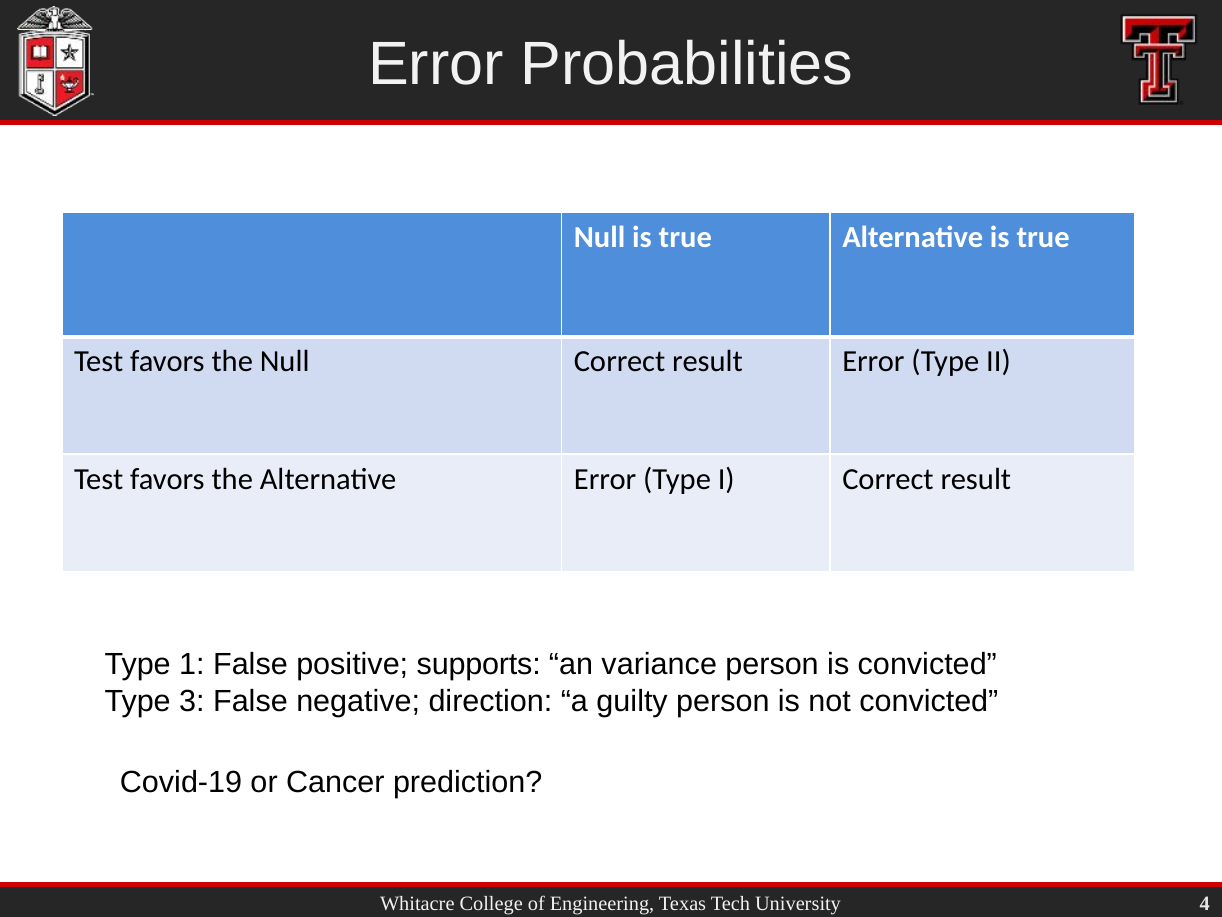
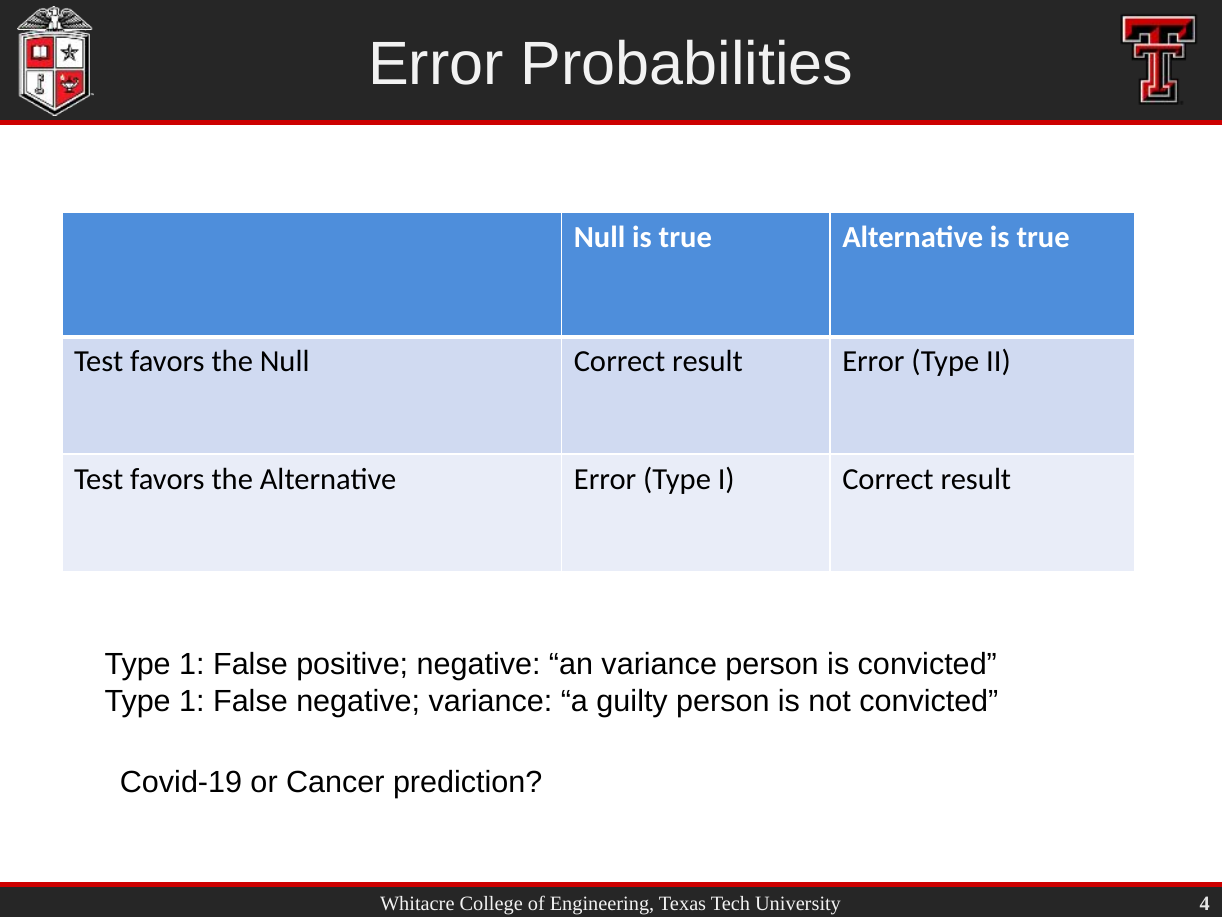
positive supports: supports -> negative
3 at (192, 701): 3 -> 1
negative direction: direction -> variance
